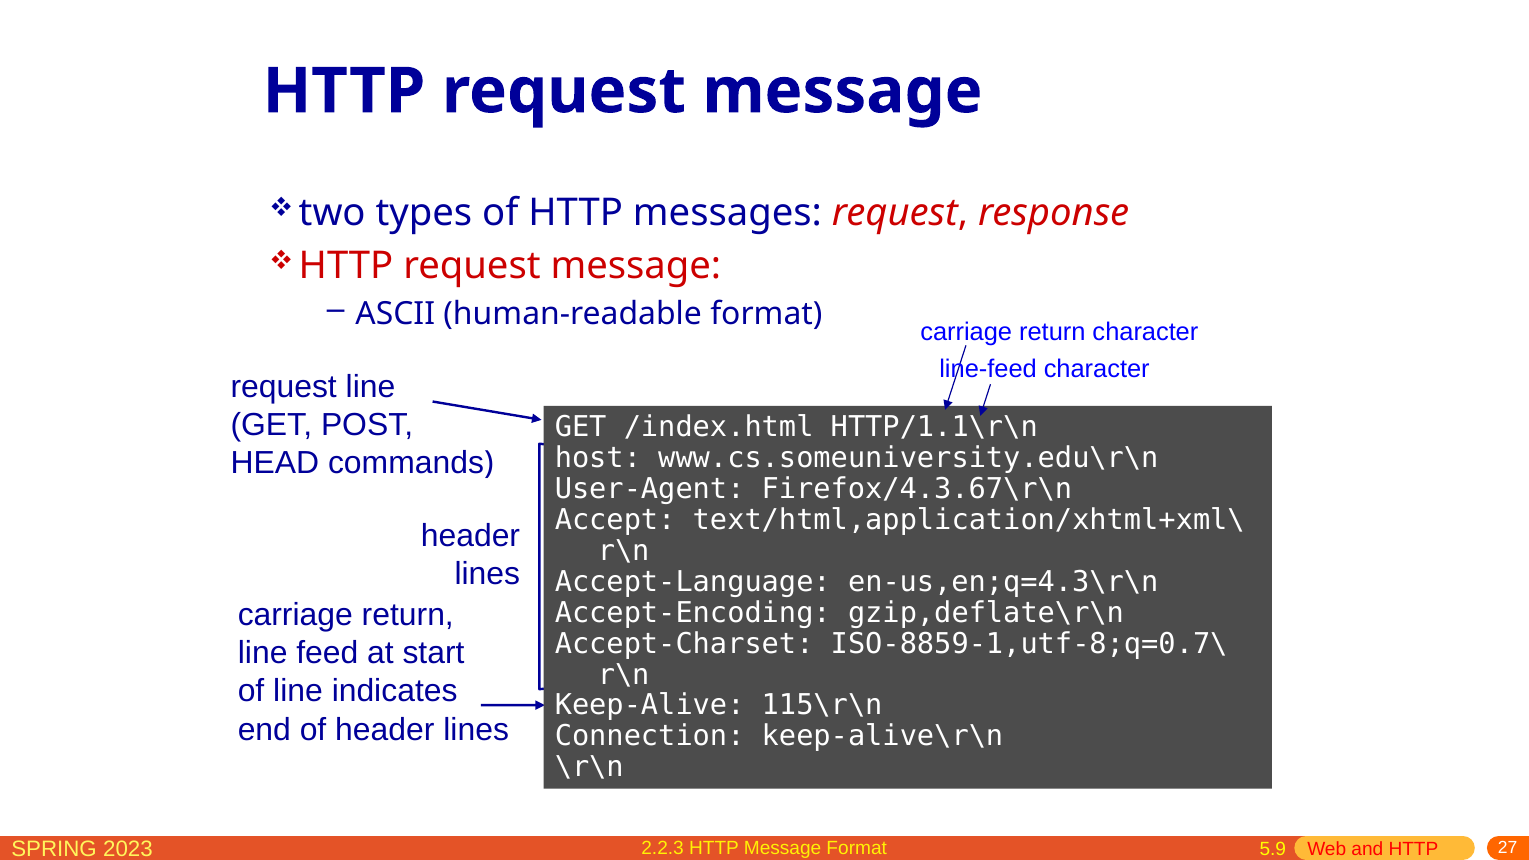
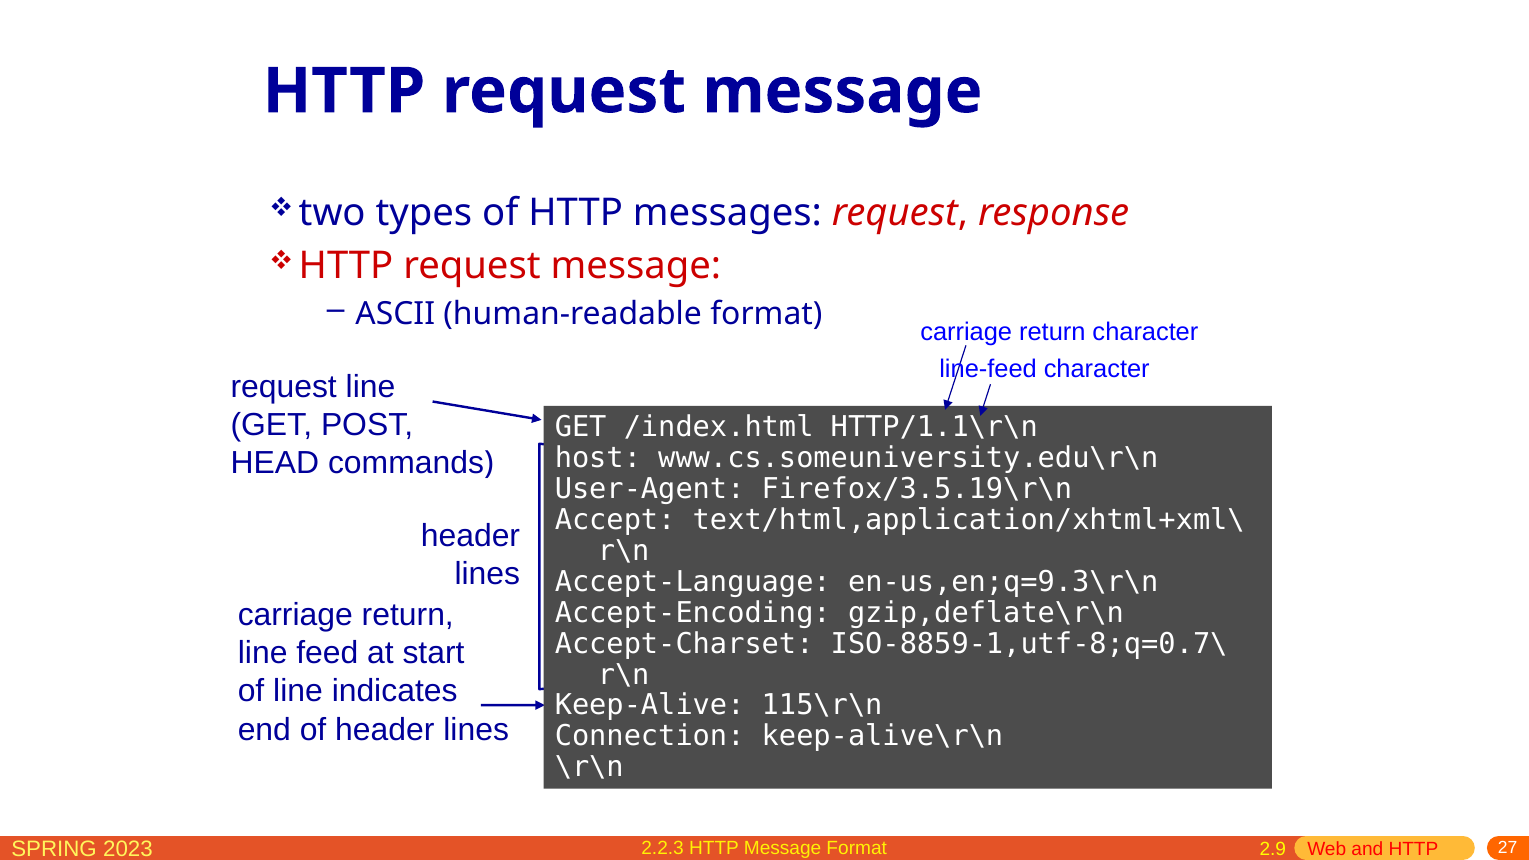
Firefox/4.3.67\r\n: Firefox/4.3.67\r\n -> Firefox/3.5.19\r\n
en-us,en;q=4.3\r\n: en-us,en;q=4.3\r\n -> en-us,en;q=9.3\r\n
5.9: 5.9 -> 2.9
